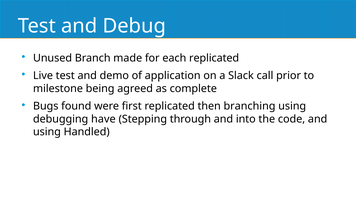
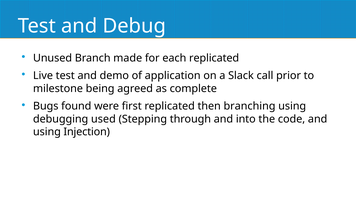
have: have -> used
Handled: Handled -> Injection
